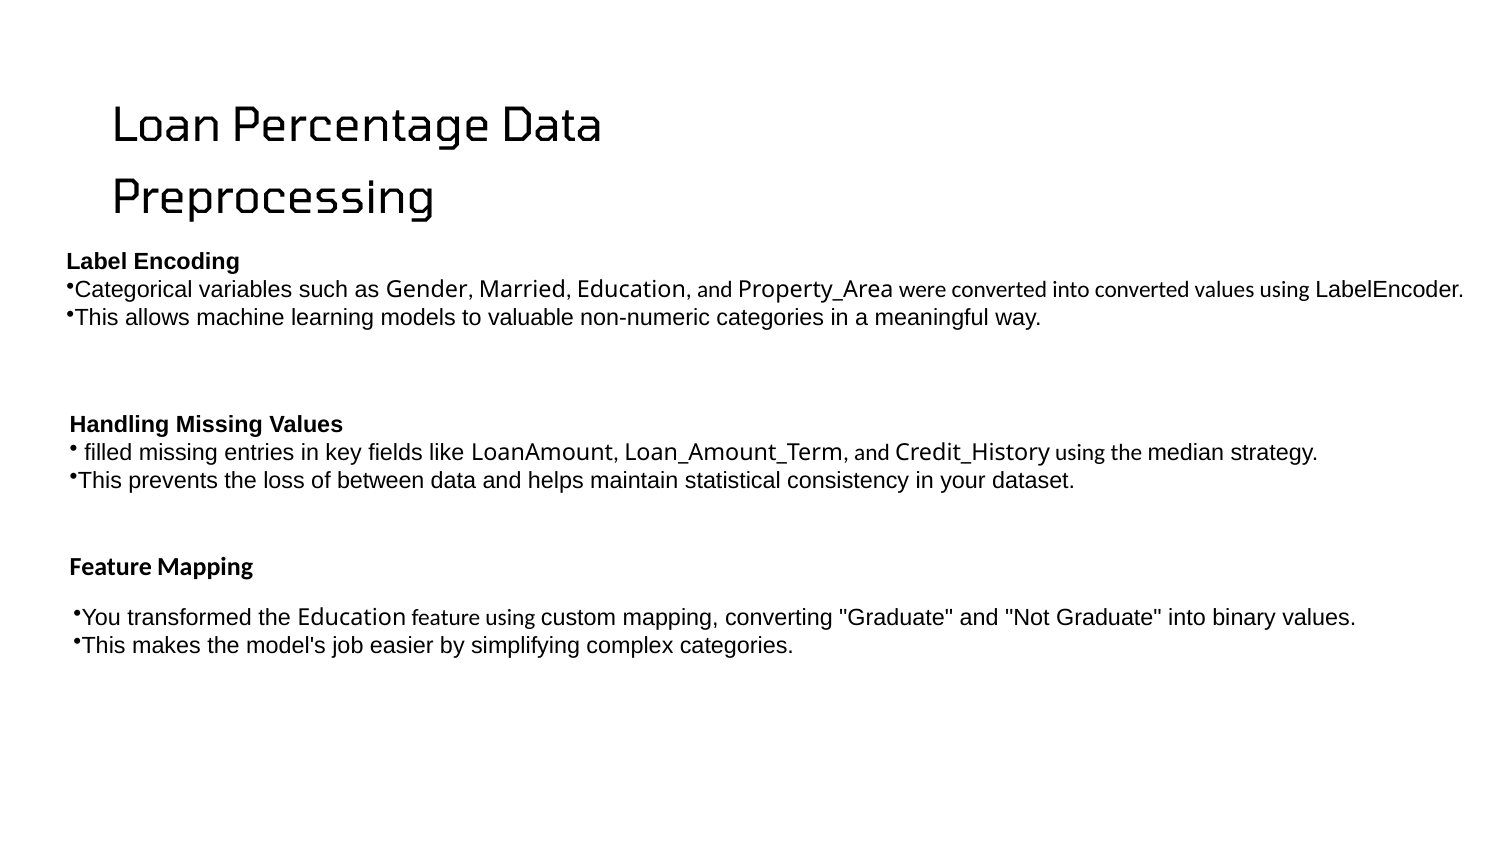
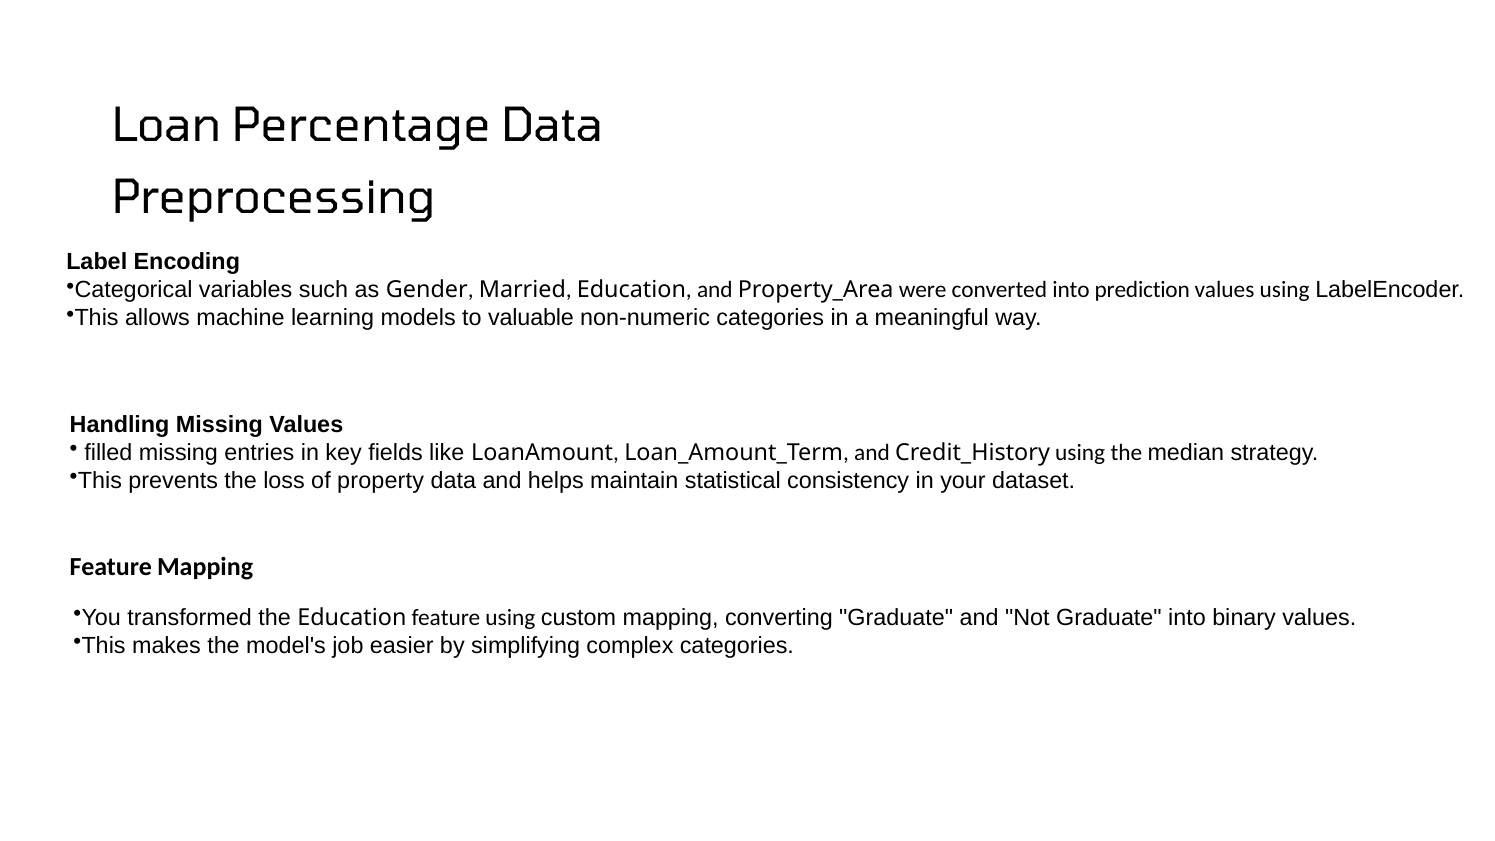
into converted: converted -> prediction
between: between -> property
